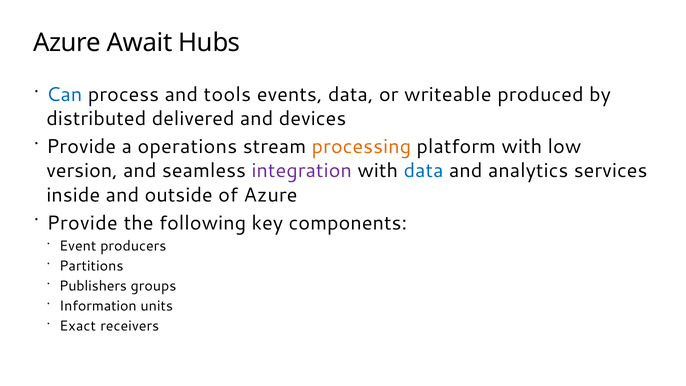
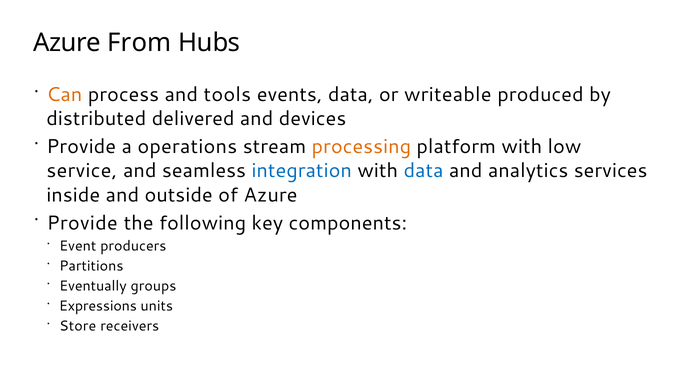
Await: Await -> From
Can colour: blue -> orange
version: version -> service
integration colour: purple -> blue
Publishers: Publishers -> Eventually
Information: Information -> Expressions
Exact: Exact -> Store
